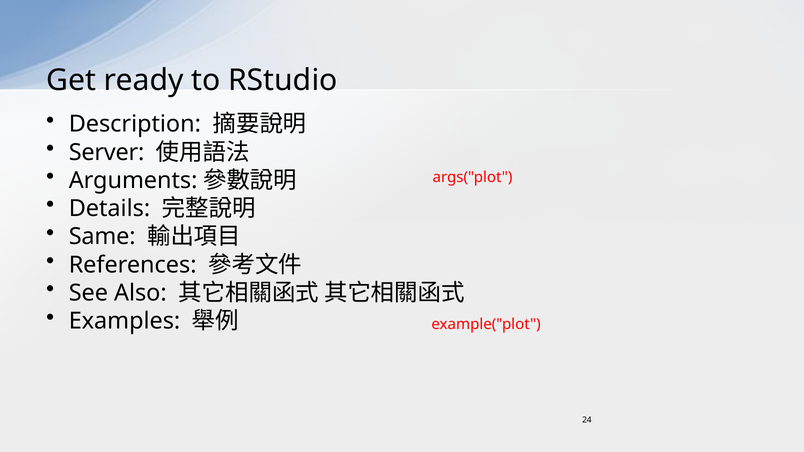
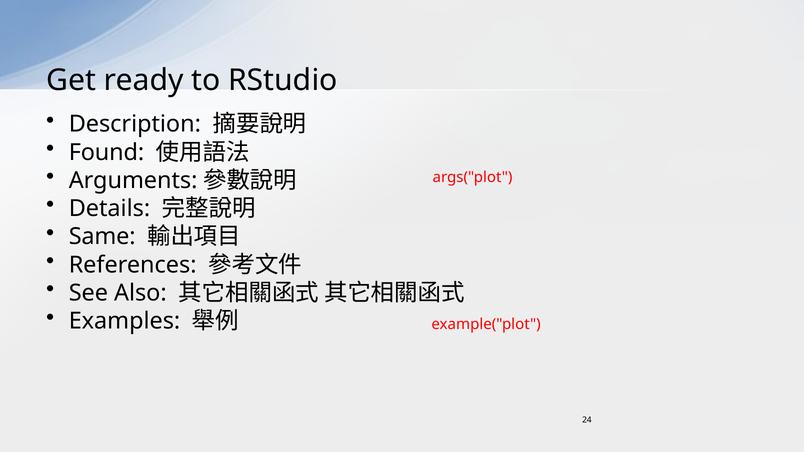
Server: Server -> Found
